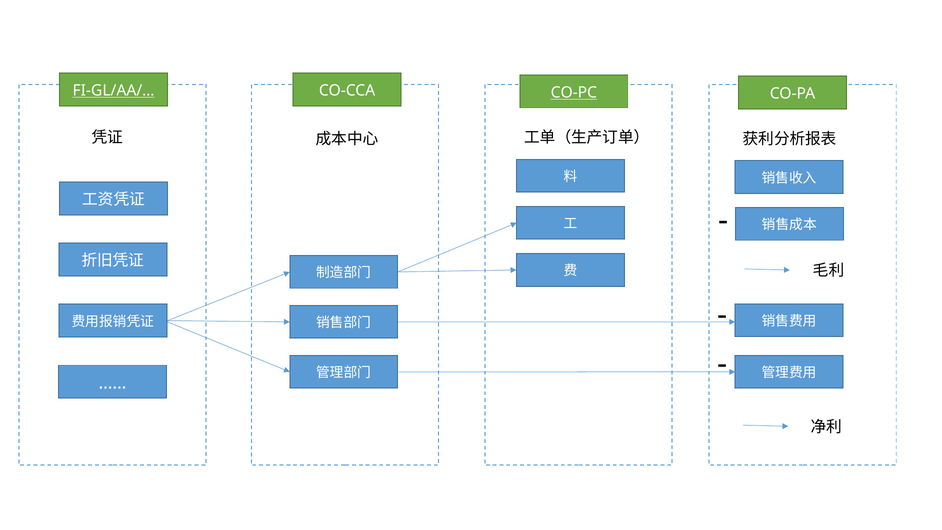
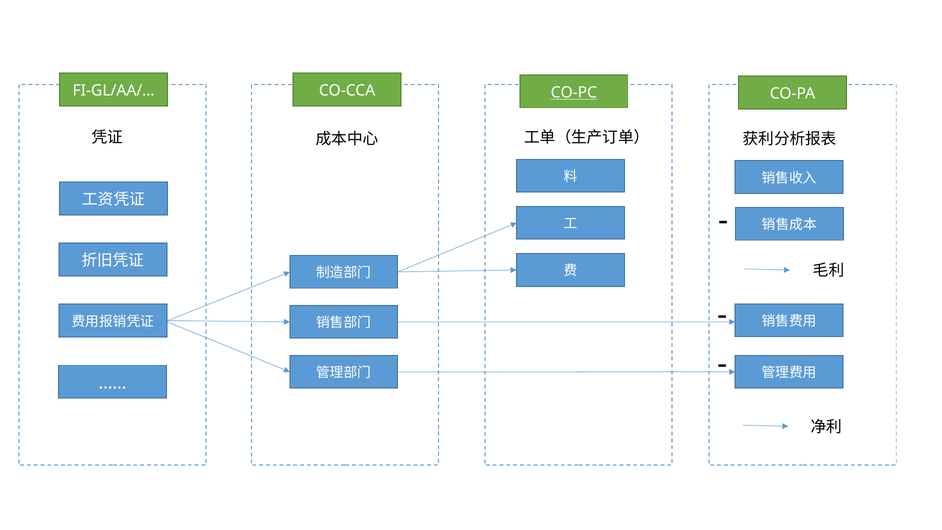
FI-GL/AA/… underline: present -> none
